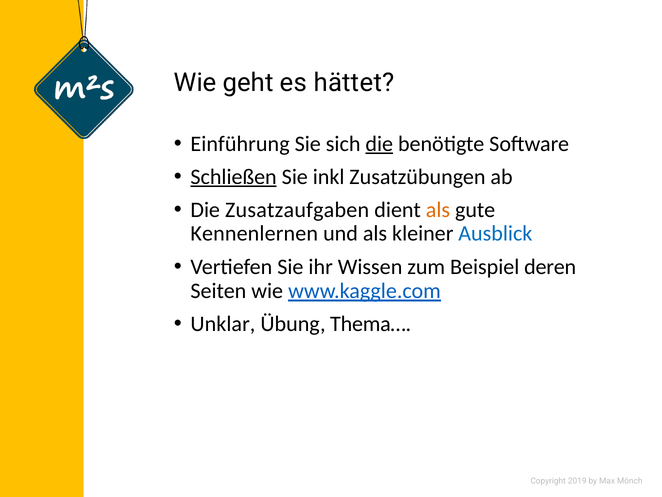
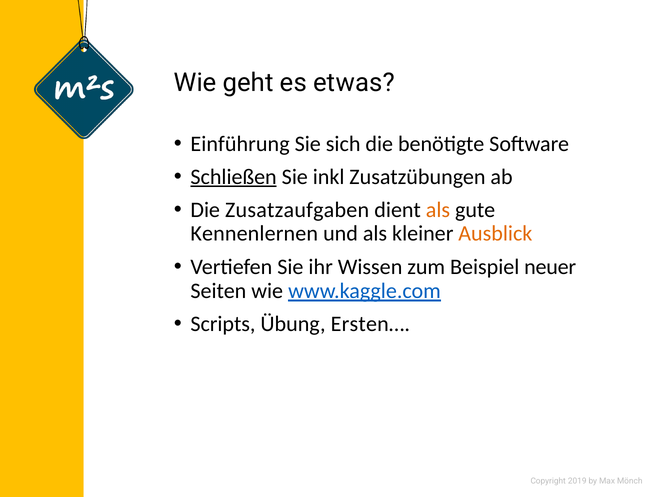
hättet: hättet -> etwas
die at (379, 144) underline: present -> none
Ausblick colour: blue -> orange
deren: deren -> neuer
Unklar: Unklar -> Scripts
Thema…: Thema… -> Ersten…
